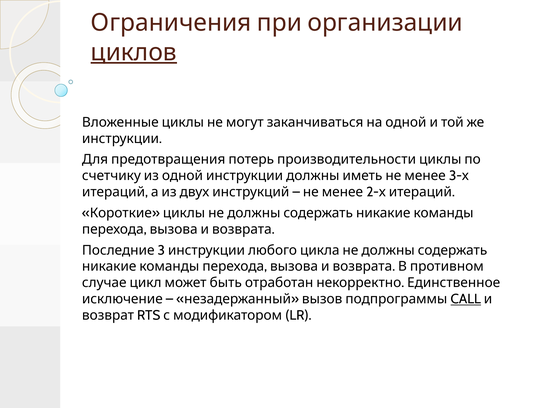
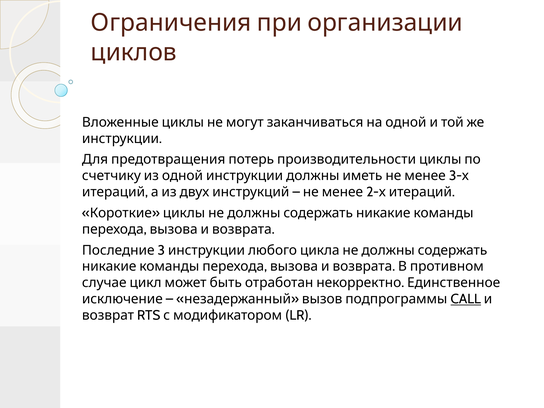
циклов underline: present -> none
